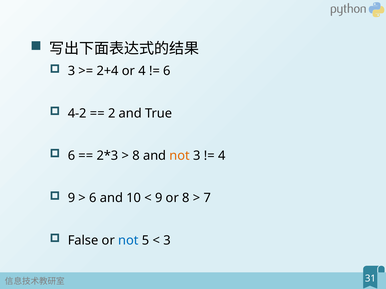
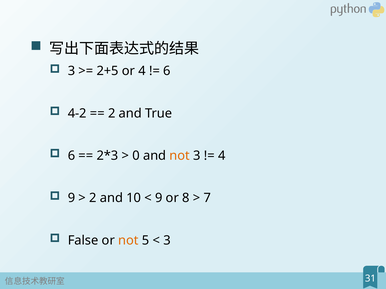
2+4: 2+4 -> 2+5
8 at (136, 156): 8 -> 0
6 at (93, 198): 6 -> 2
not at (128, 241) colour: blue -> orange
